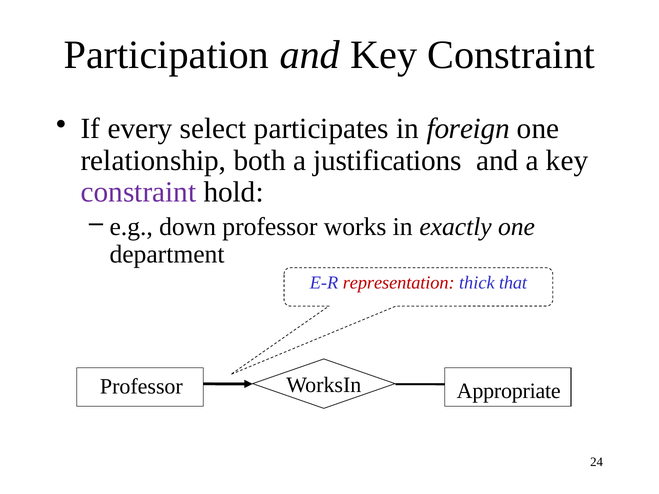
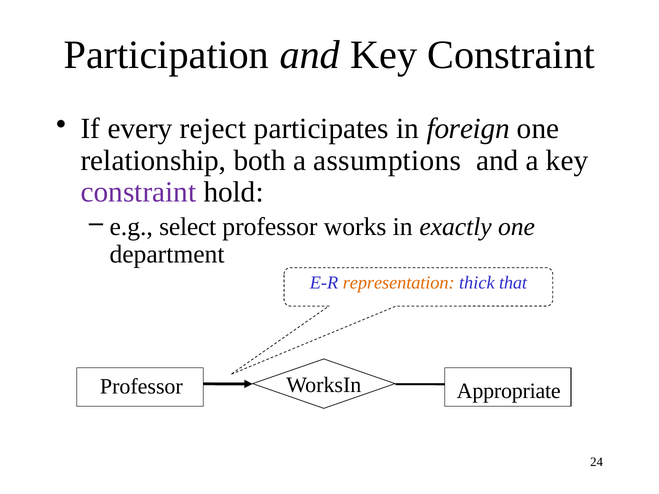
select: select -> reject
justifications: justifications -> assumptions
down: down -> select
representation colour: red -> orange
